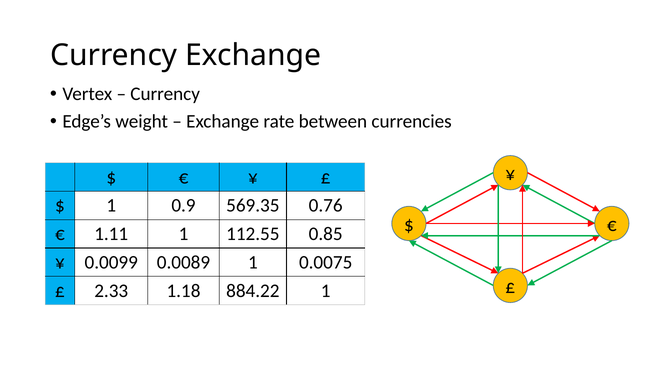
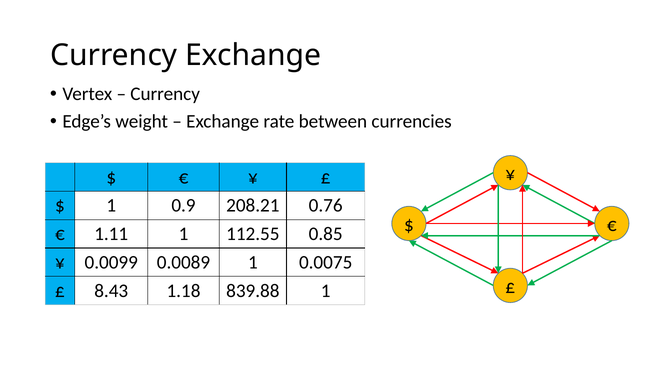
569.35: 569.35 -> 208.21
2.33: 2.33 -> 8.43
884.22: 884.22 -> 839.88
